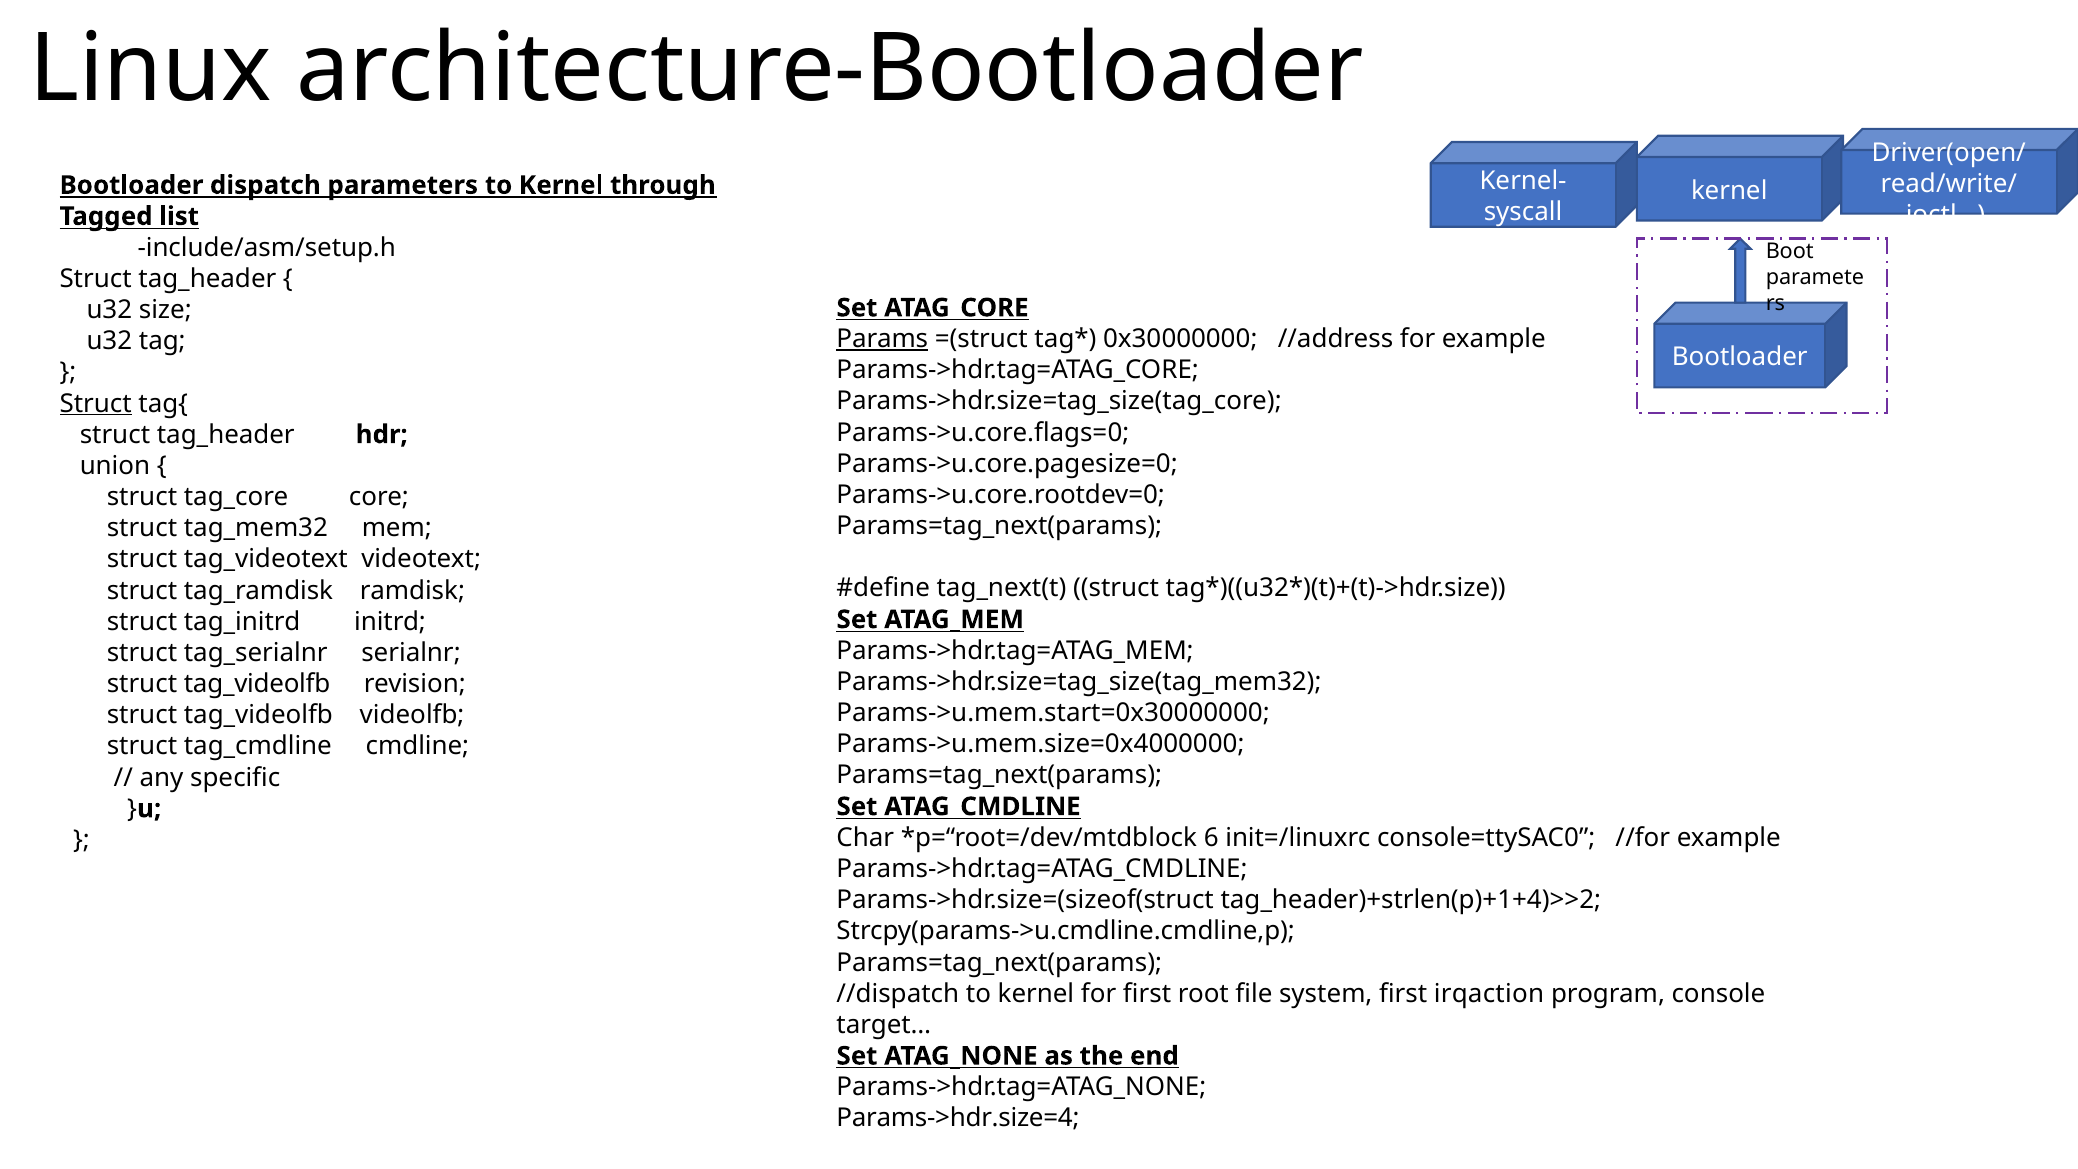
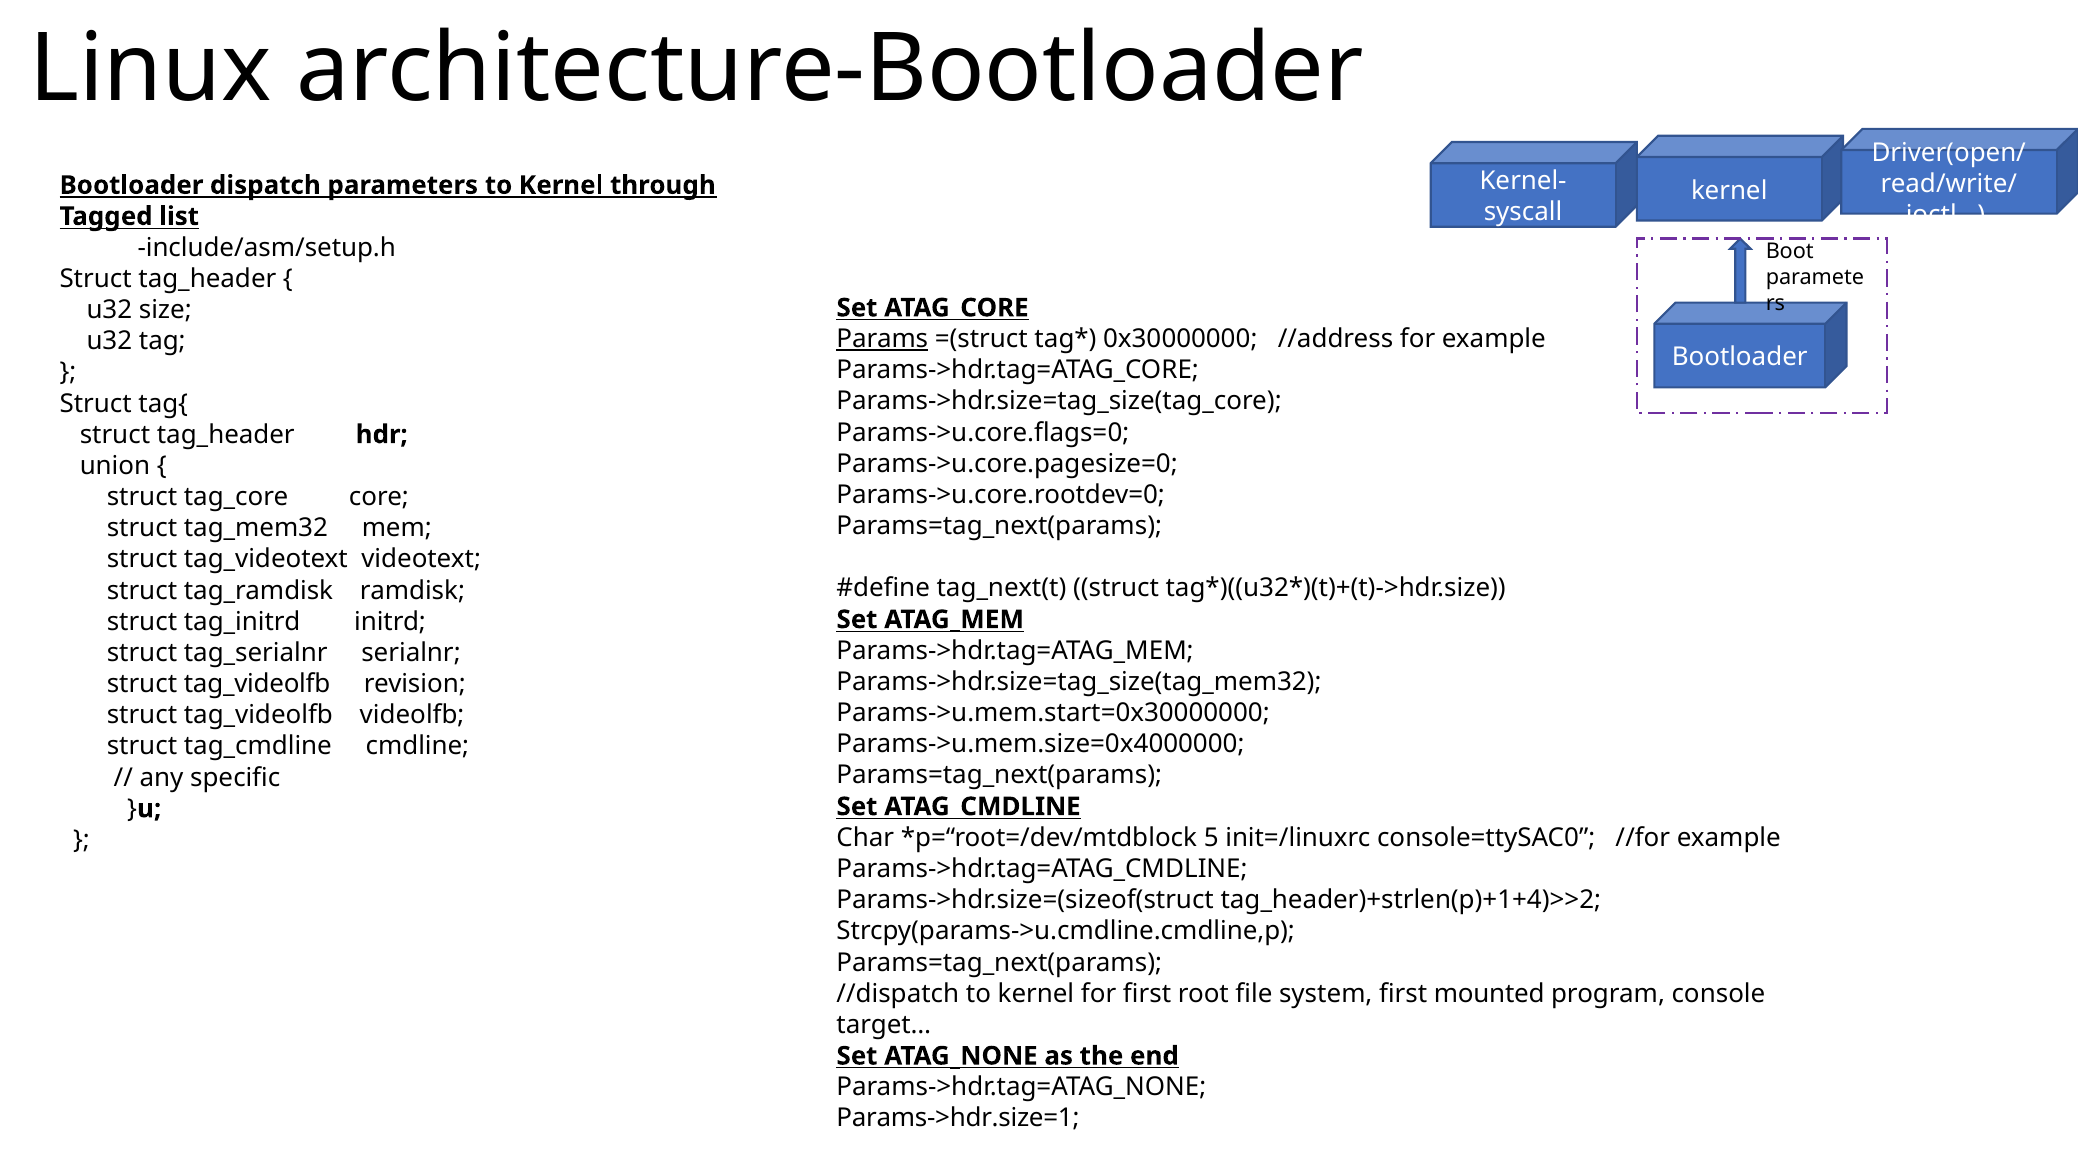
Struct at (96, 403) underline: present -> none
6: 6 -> 5
irqaction: irqaction -> mounted
Params->hdr.size=4: Params->hdr.size=4 -> Params->hdr.size=1
